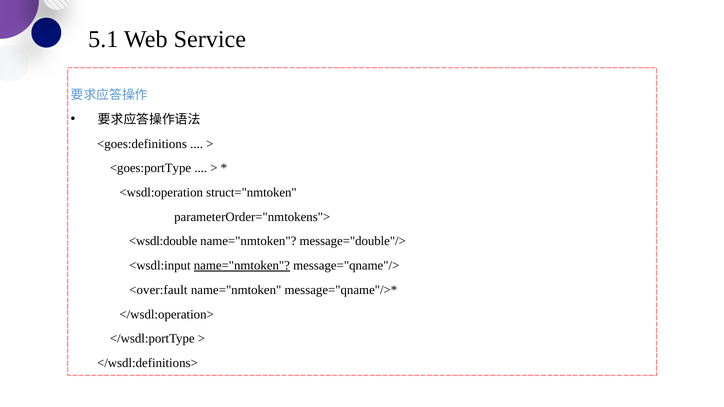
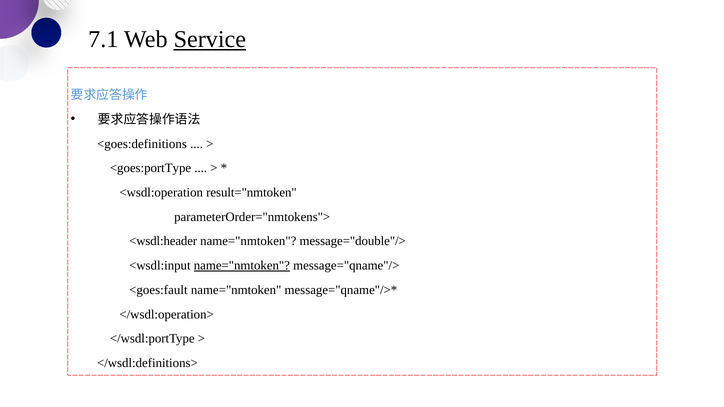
5.1: 5.1 -> 7.1
Service underline: none -> present
struct="nmtoken: struct="nmtoken -> result="nmtoken
<wsdl:double: <wsdl:double -> <wsdl:header
<over:fault: <over:fault -> <goes:fault
